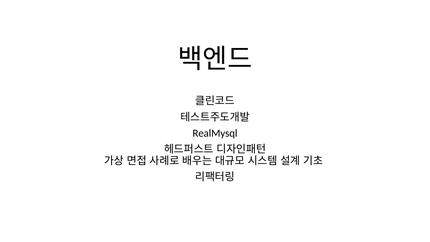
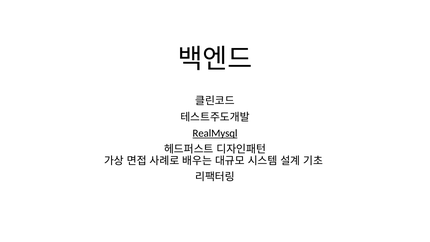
RealMysql underline: none -> present
